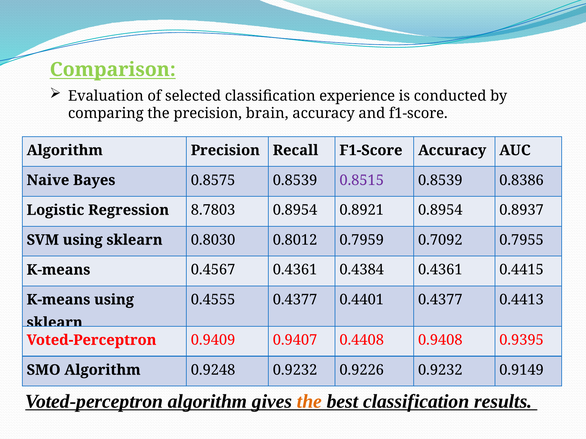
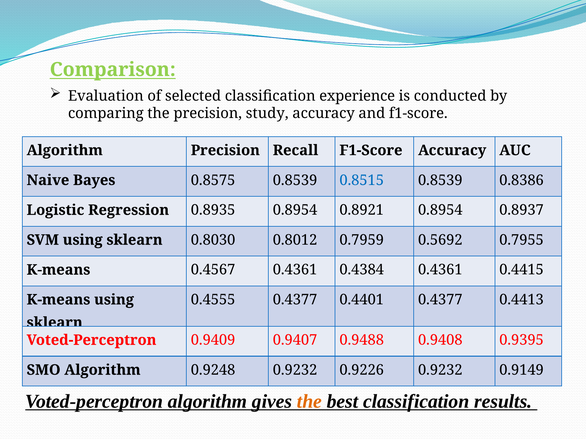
brain: brain -> study
0.8515 colour: purple -> blue
8.7803: 8.7803 -> 0.8935
0.7092: 0.7092 -> 0.5692
0.4408: 0.4408 -> 0.9488
